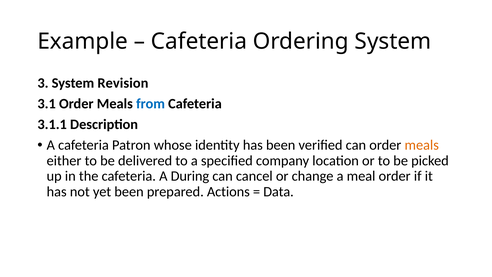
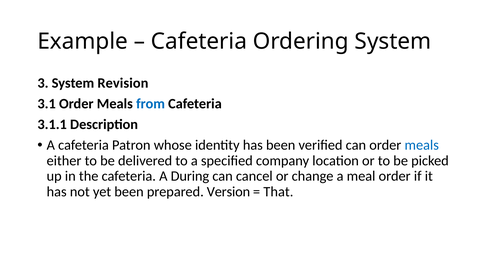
meals at (422, 145) colour: orange -> blue
Actions: Actions -> Version
Data: Data -> That
